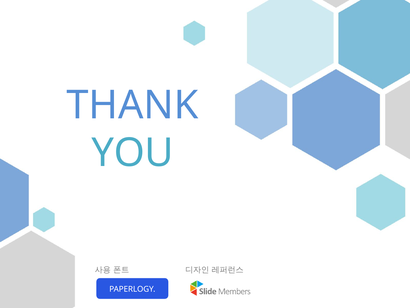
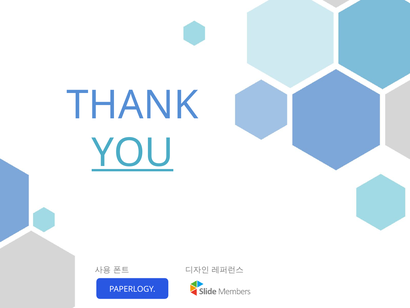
YOU underline: none -> present
